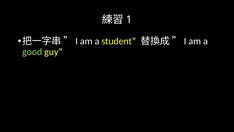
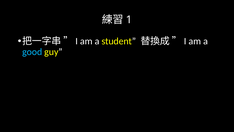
good colour: light green -> light blue
